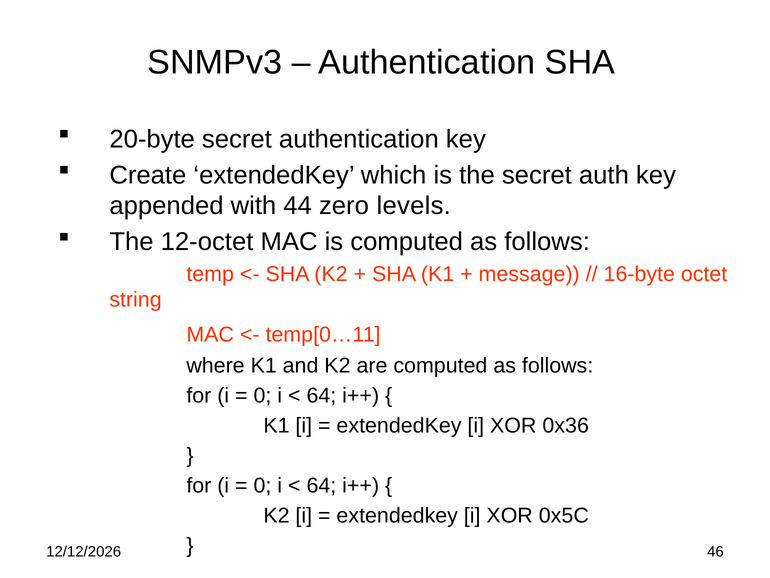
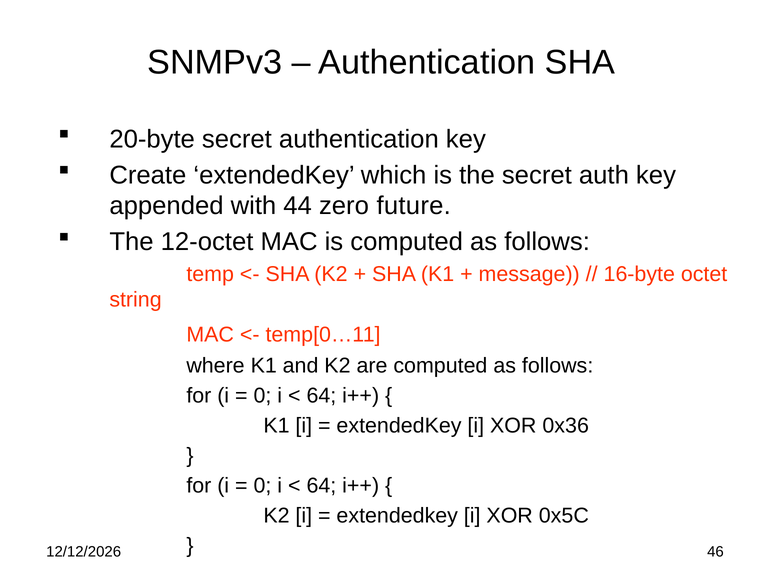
levels: levels -> future
